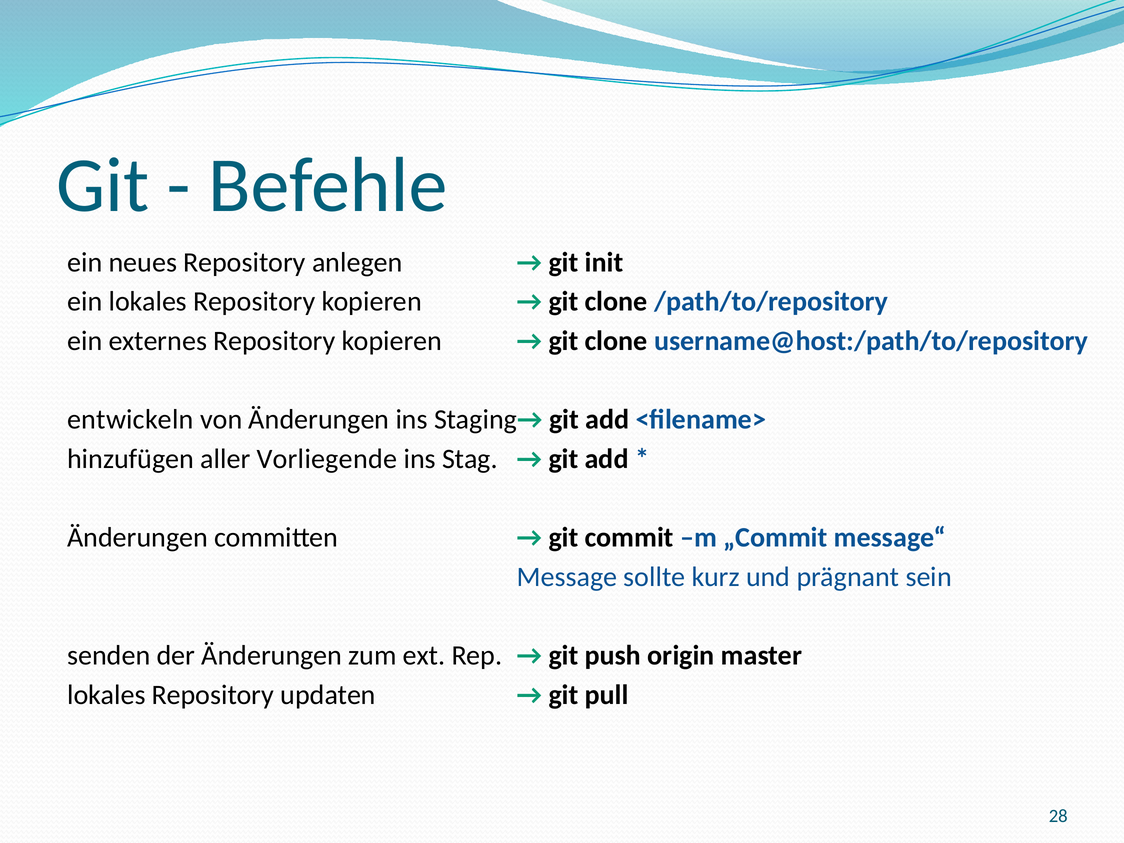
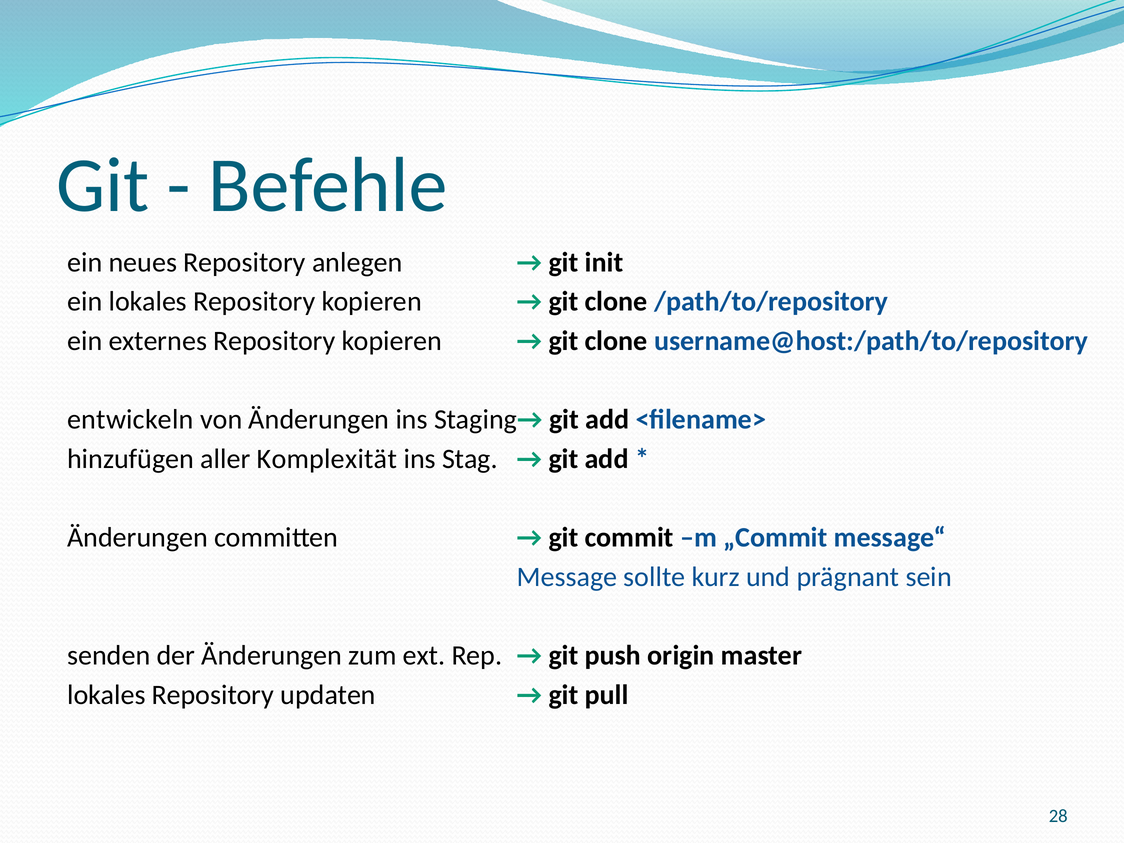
Vorliegende: Vorliegende -> Komplexität
